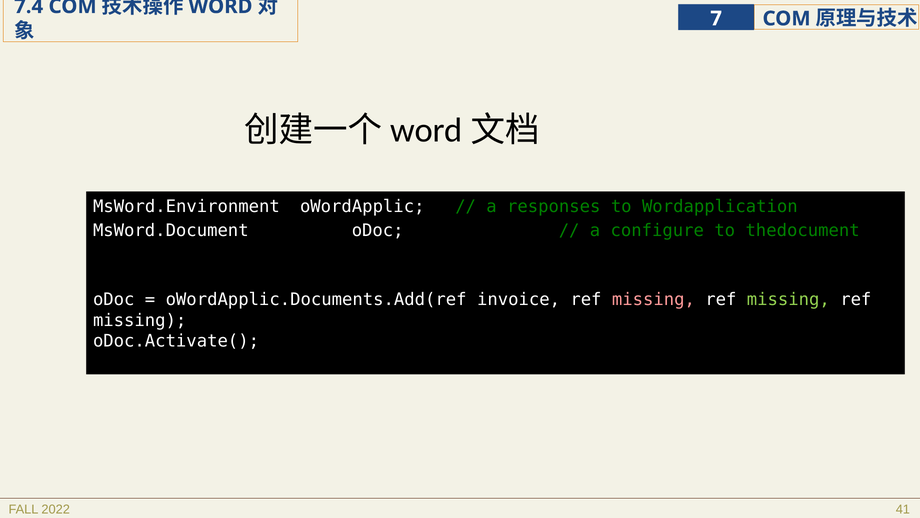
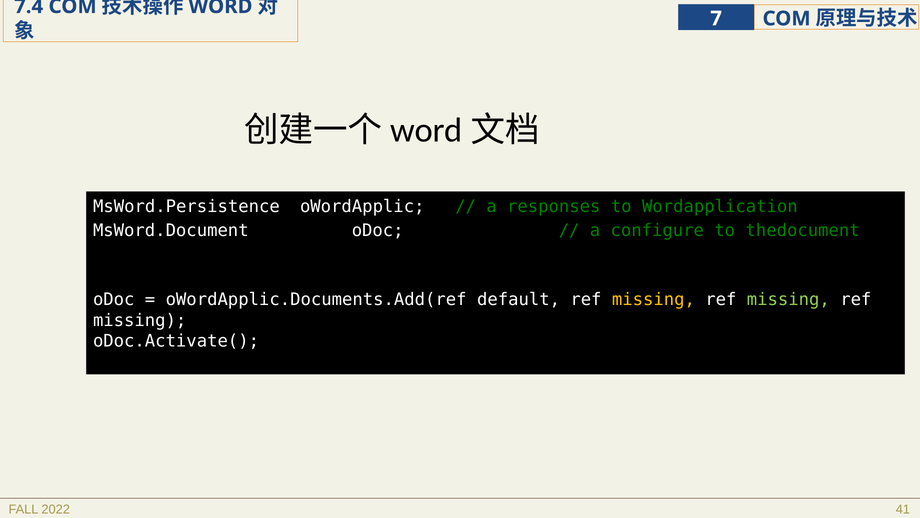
MsWord.Environment: MsWord.Environment -> MsWord.Persistence
invoice: invoice -> default
missing at (653, 299) colour: pink -> yellow
